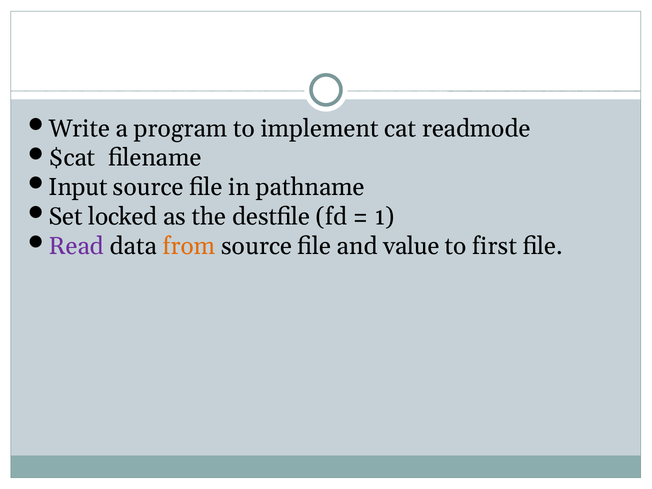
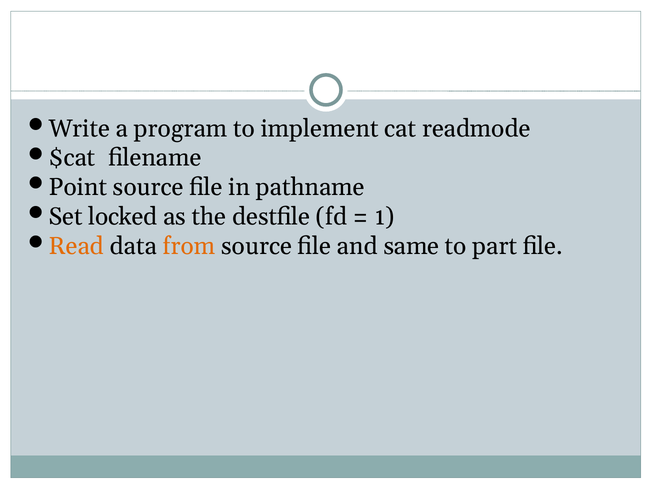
Input: Input -> Point
Read colour: purple -> orange
value: value -> same
first: first -> part
